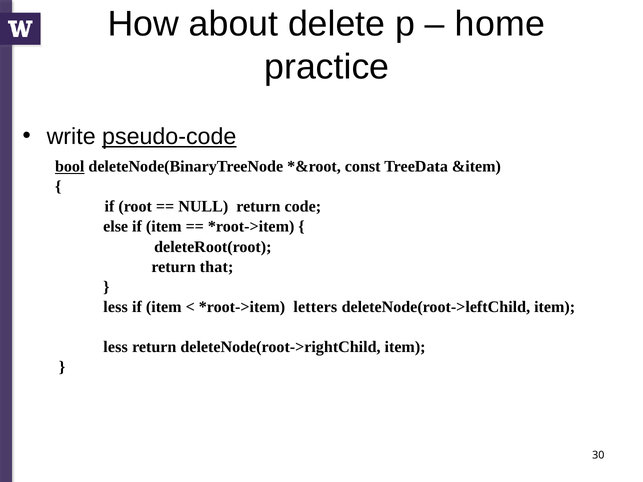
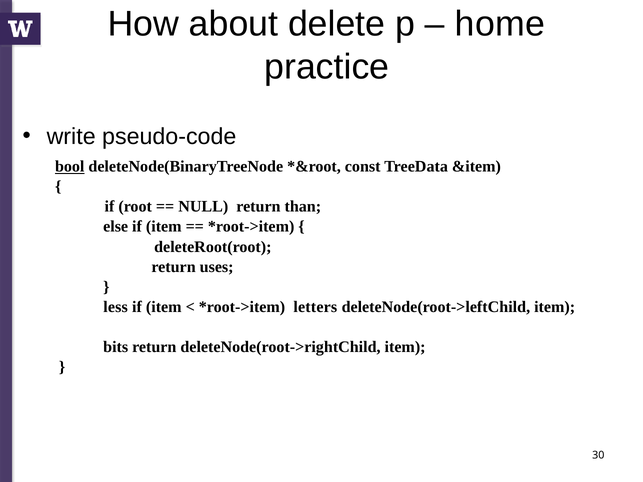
pseudo-code underline: present -> none
code: code -> than
that: that -> uses
less at (116, 347): less -> bits
